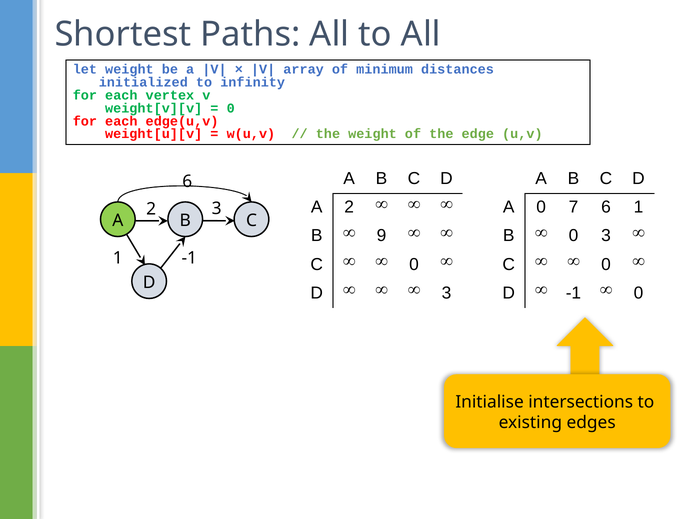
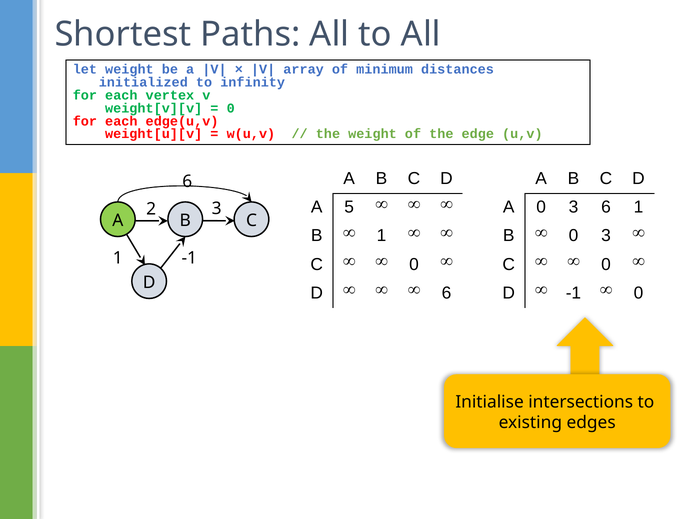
A 2: 2 -> 5
A 0 7: 7 -> 3
9 at (381, 236): 9 -> 1
3 at (446, 293): 3 -> 6
